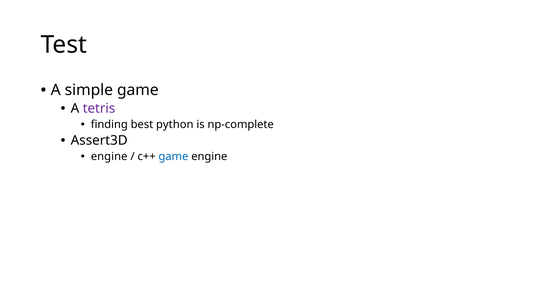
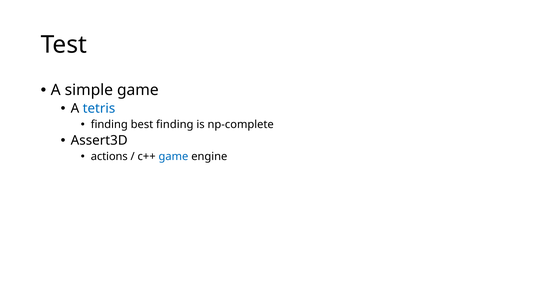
tetris colour: purple -> blue
best python: python -> finding
engine at (109, 157): engine -> actions
